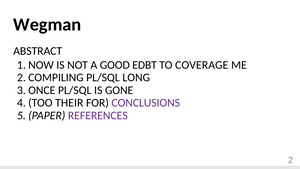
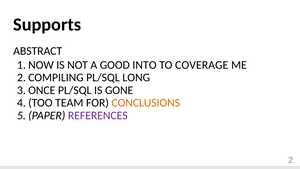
Wegman: Wegman -> Supports
EDBT: EDBT -> INTO
THEIR: THEIR -> TEAM
CONCLUSIONS colour: purple -> orange
